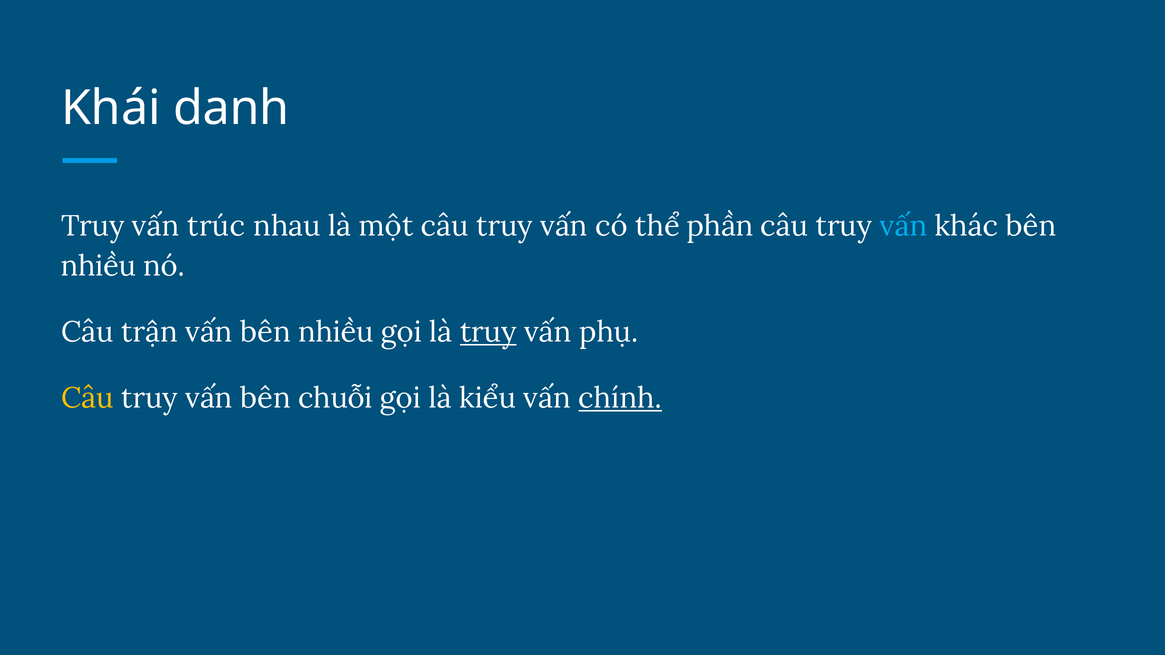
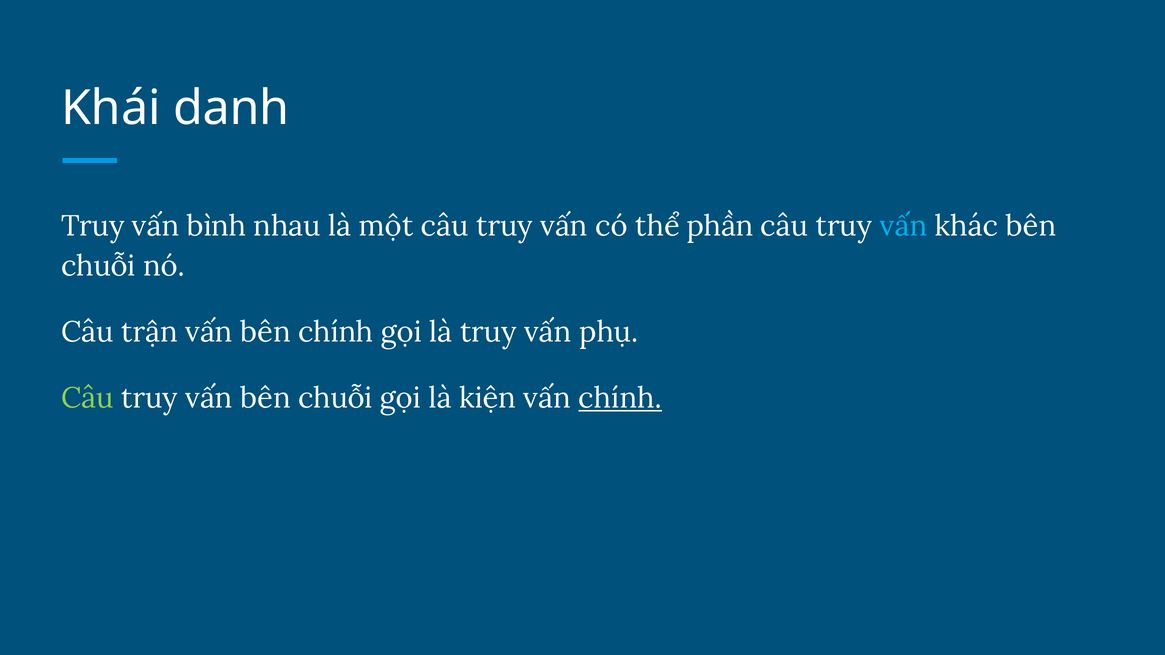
trúc: trúc -> bình
nhiều at (98, 266): nhiều -> chuỗi
vấn bên nhiều: nhiều -> chính
truy at (488, 332) underline: present -> none
Câu at (87, 398) colour: yellow -> light green
kiểu: kiểu -> kiện
